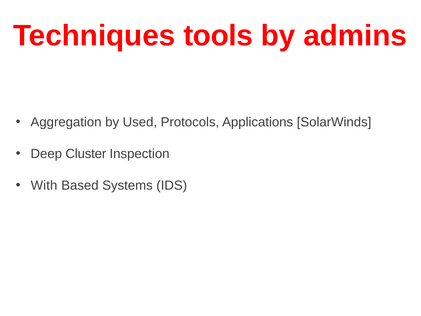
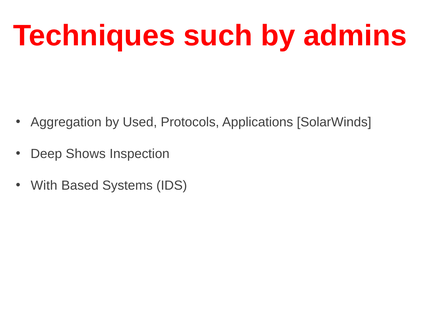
tools: tools -> such
Cluster: Cluster -> Shows
